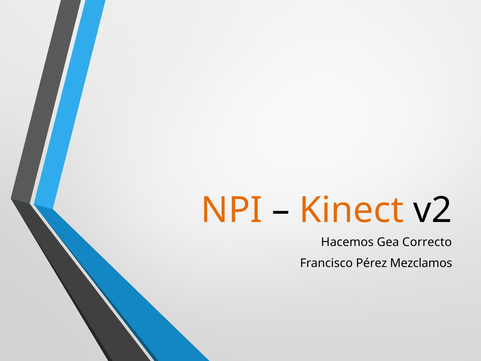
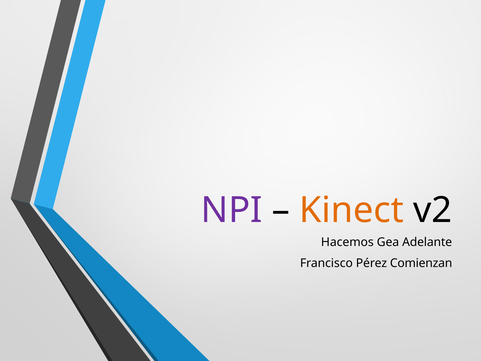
NPI colour: orange -> purple
Correcto: Correcto -> Adelante
Mezclamos: Mezclamos -> Comienzan
